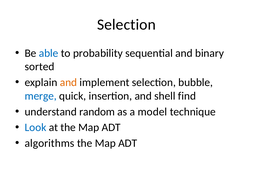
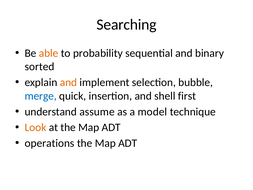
Selection at (126, 24): Selection -> Searching
able colour: blue -> orange
find: find -> first
random: random -> assume
Look colour: blue -> orange
algorithms: algorithms -> operations
